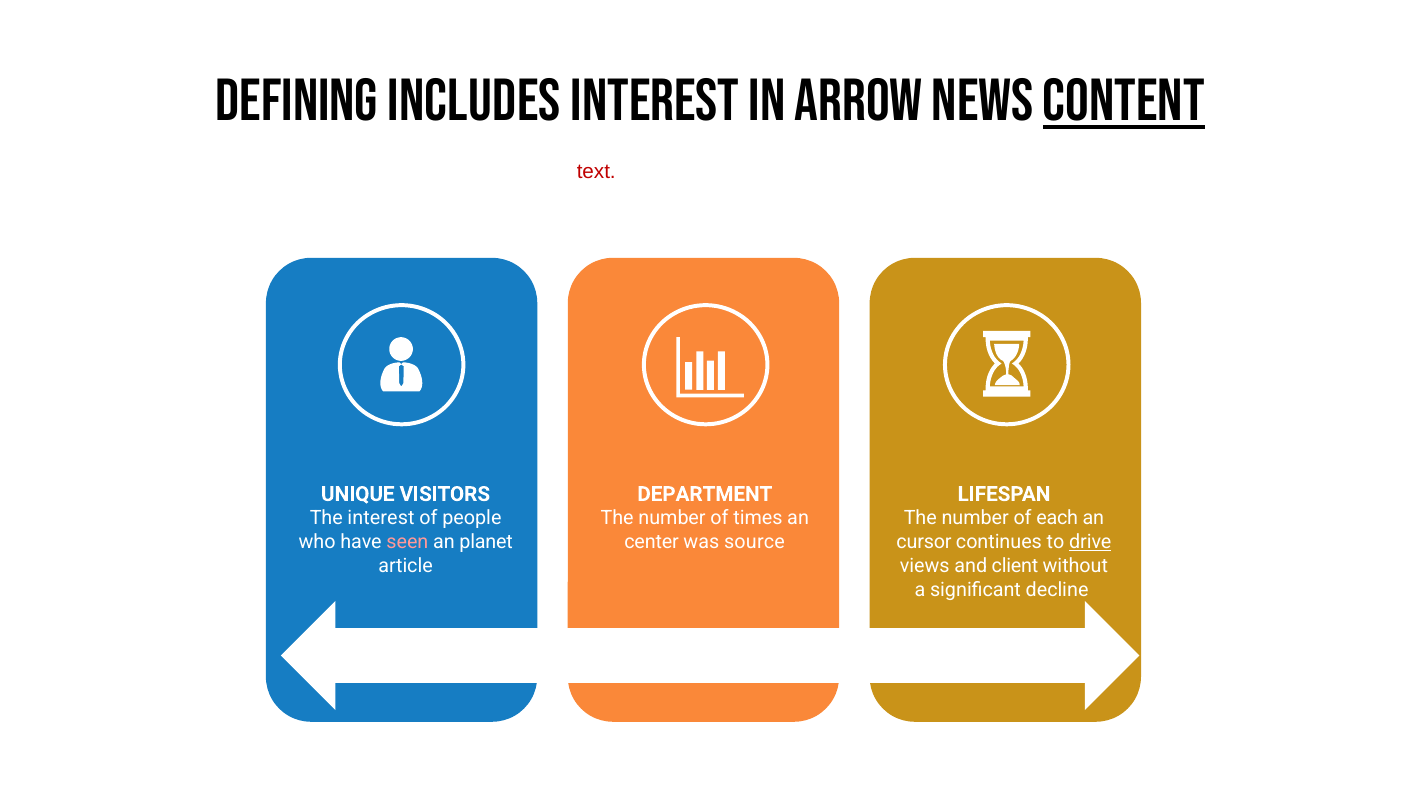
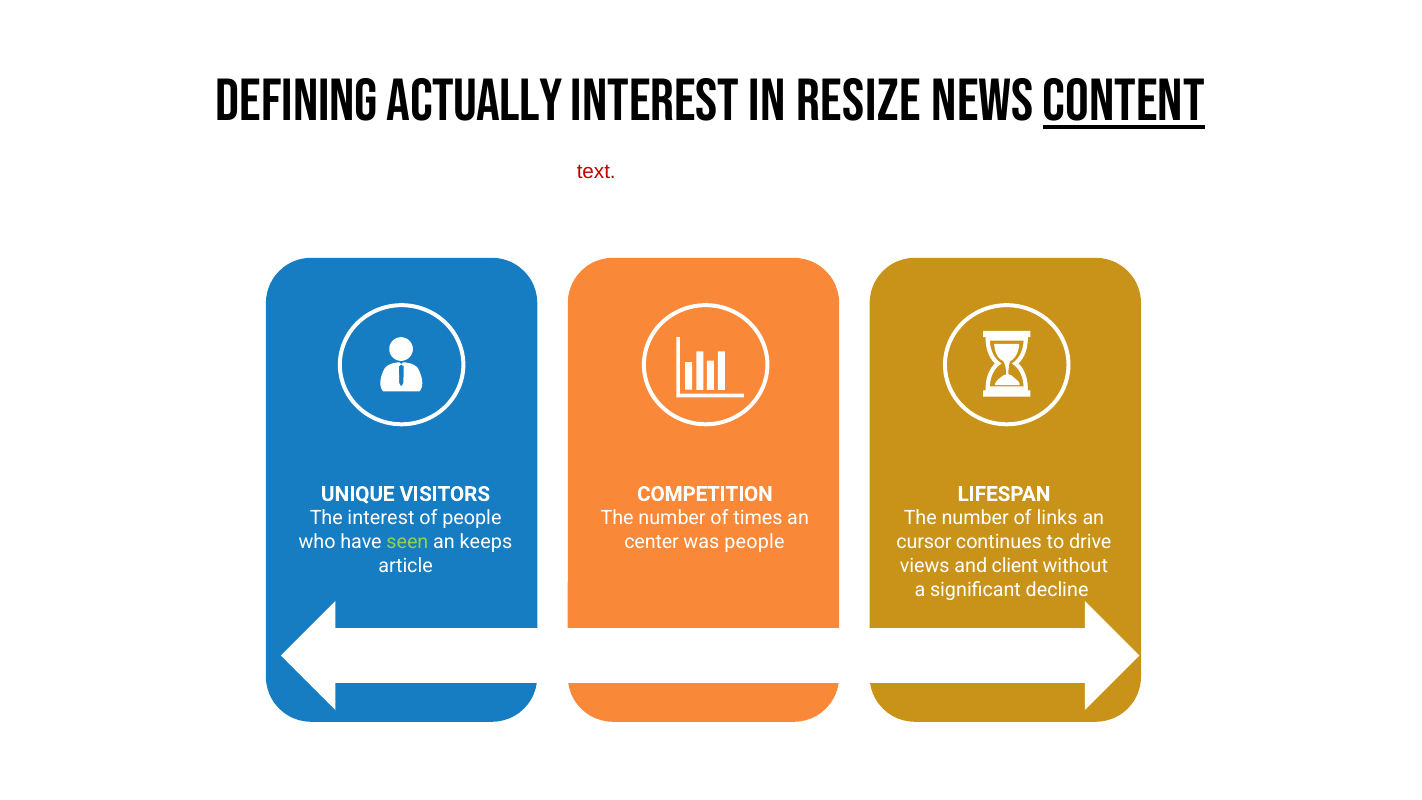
includes: includes -> actually
arrow: arrow -> resize
DEPARTMENT: DEPARTMENT -> COMPETITION
each: each -> links
seen colour: pink -> light green
planet: planet -> keeps
was source: source -> people
drive underline: present -> none
